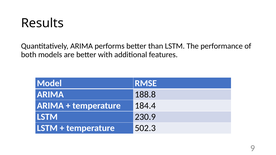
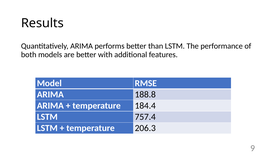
230.9: 230.9 -> 757.4
502.3: 502.3 -> 206.3
